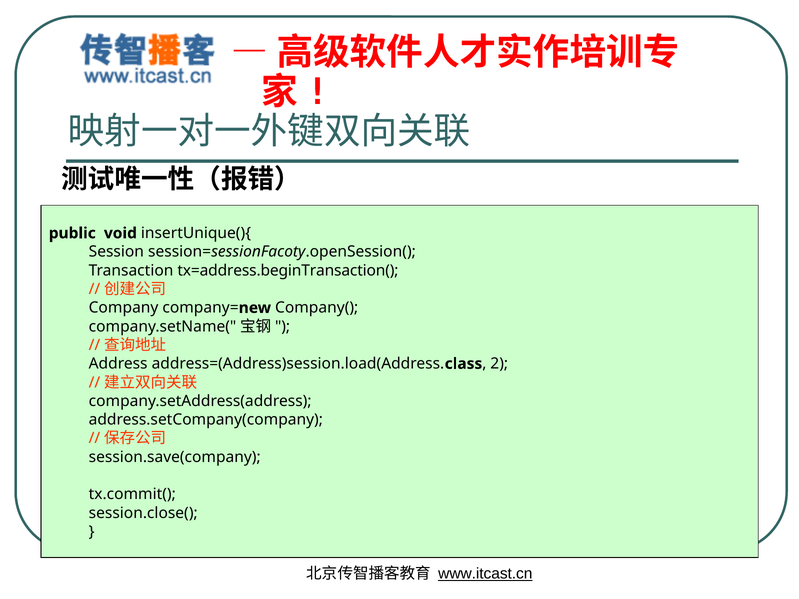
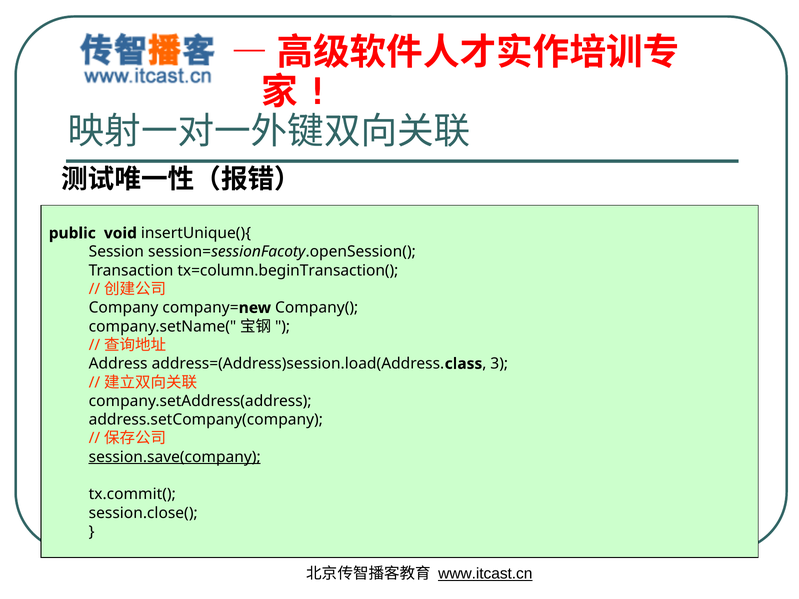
tx=address.beginTransaction(: tx=address.beginTransaction( -> tx=column.beginTransaction(
2: 2 -> 3
session.save(company underline: none -> present
